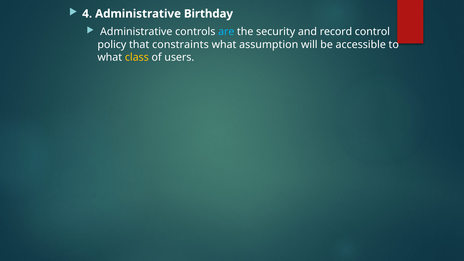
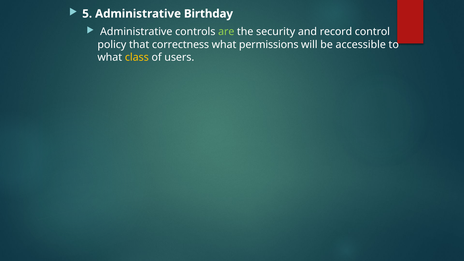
4: 4 -> 5
are colour: light blue -> light green
constraints: constraints -> correctness
assumption: assumption -> permissions
